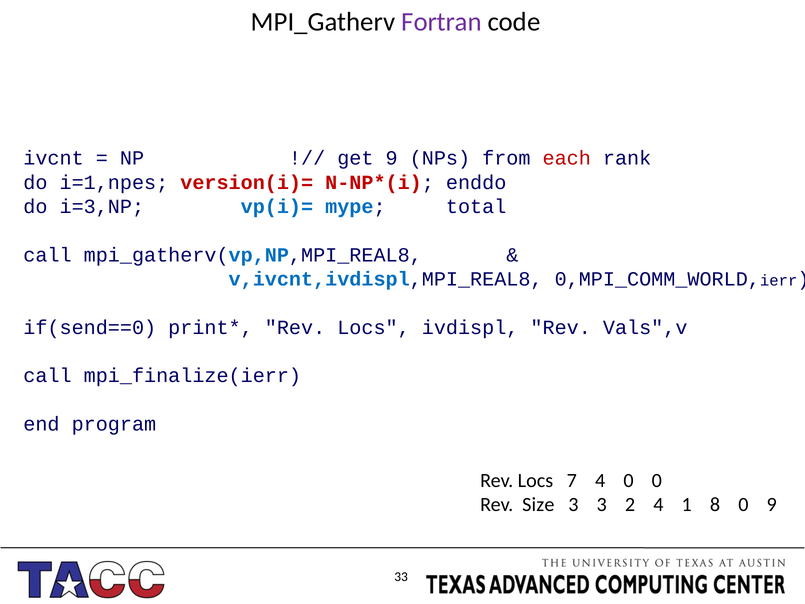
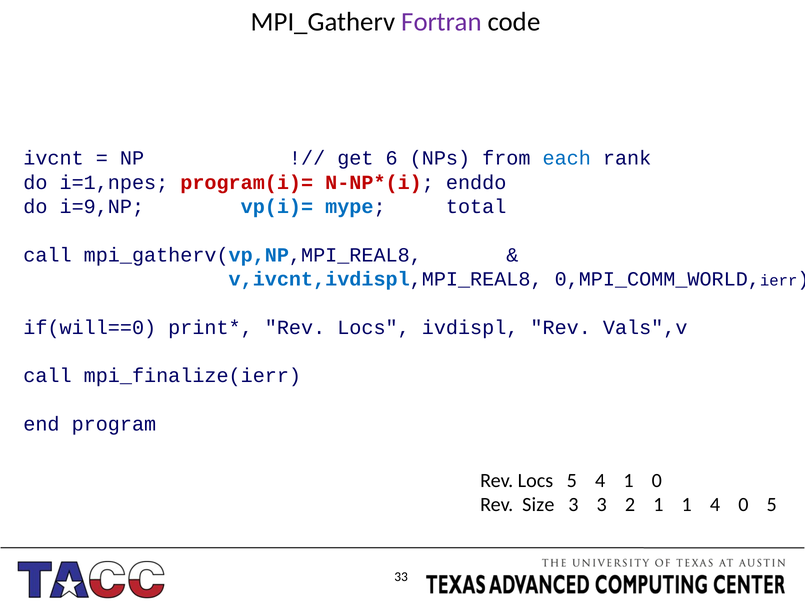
get 9: 9 -> 6
each colour: red -> blue
version(i)=: version(i)= -> program(i)=
i=3,NP: i=3,NP -> i=9,NP
if(send==0: if(send==0 -> if(will==0
Locs 7: 7 -> 5
4 0: 0 -> 1
2 4: 4 -> 1
1 8: 8 -> 4
0 9: 9 -> 5
